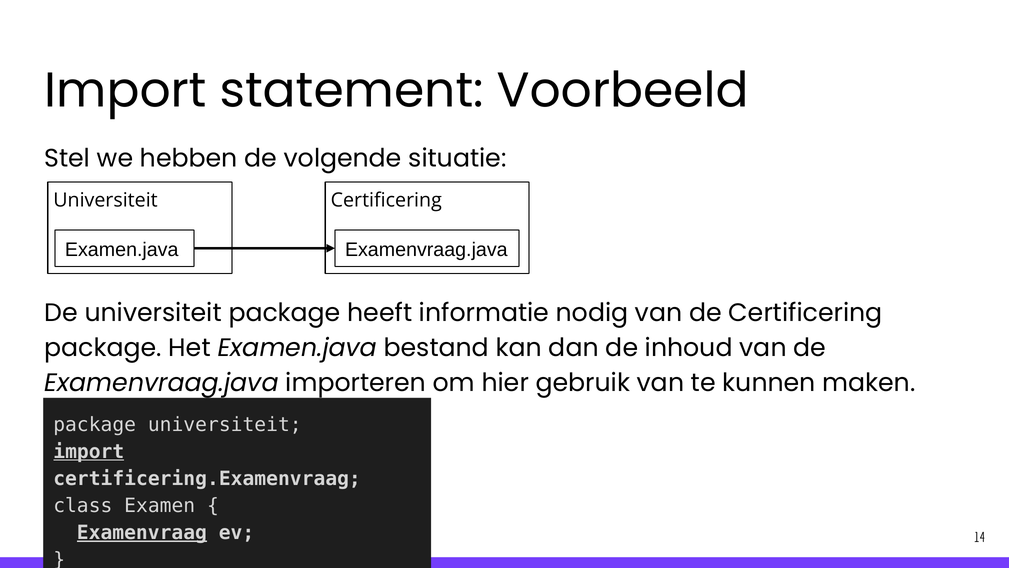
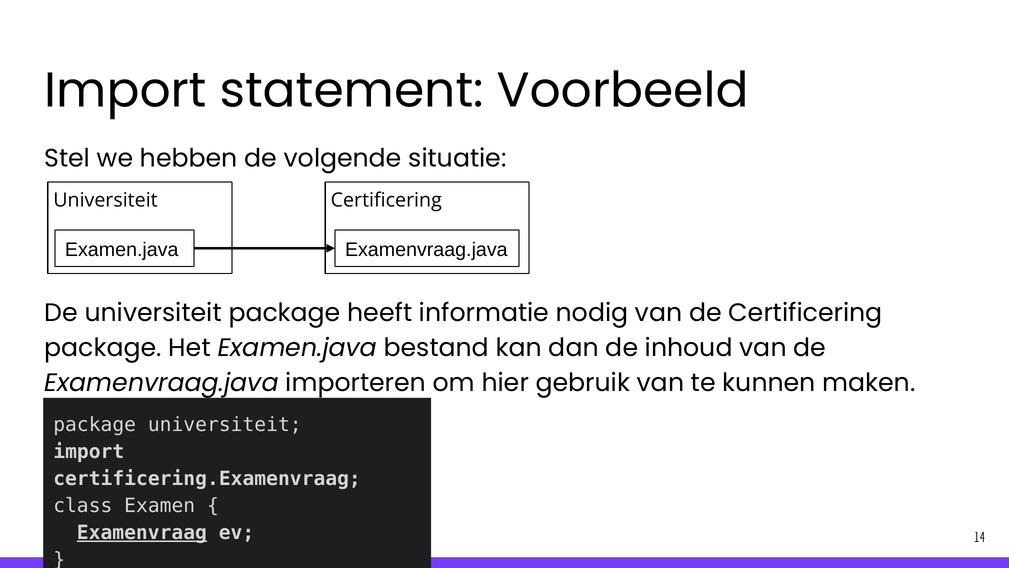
import at (89, 451) underline: present -> none
